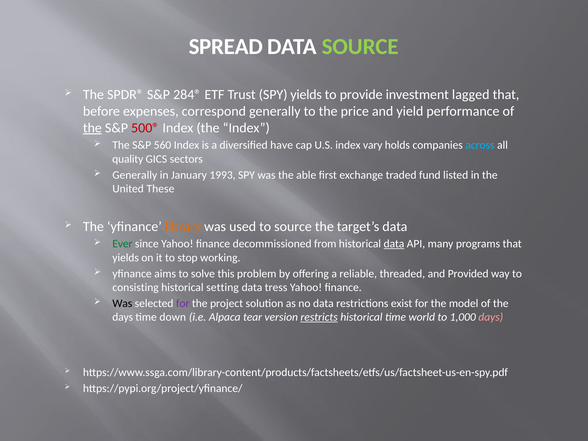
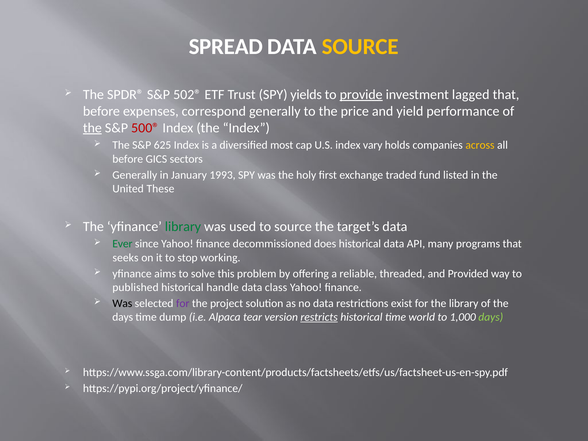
SOURCE at (360, 47) colour: light green -> yellow
284®: 284® -> 502®
provide underline: none -> present
560: 560 -> 625
have: have -> most
across colour: light blue -> yellow
quality at (128, 159): quality -> before
able: able -> holy
library at (183, 227) colour: orange -> green
from: from -> does
data at (394, 244) underline: present -> none
yields at (126, 258): yields -> seeks
consisting: consisting -> published
setting: setting -> handle
tress: tress -> class
the model: model -> library
down: down -> dump
days at (491, 317) colour: pink -> light green
